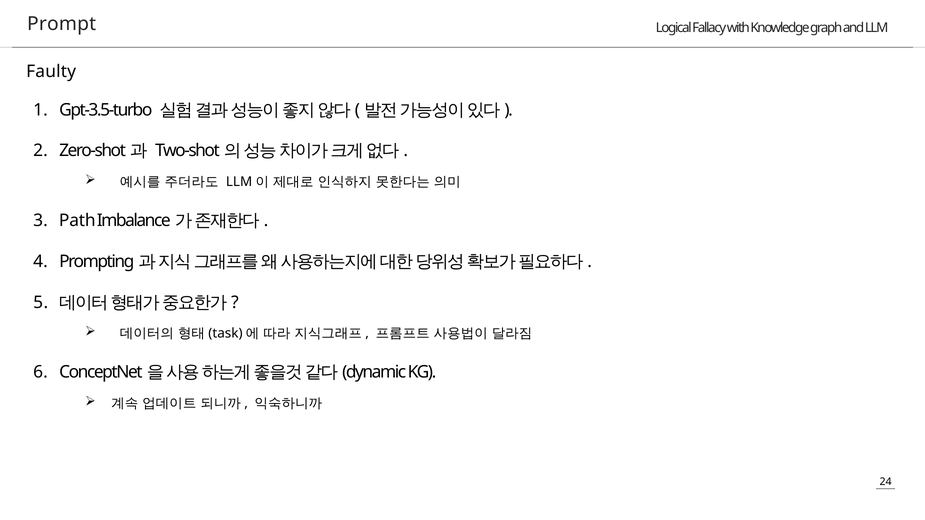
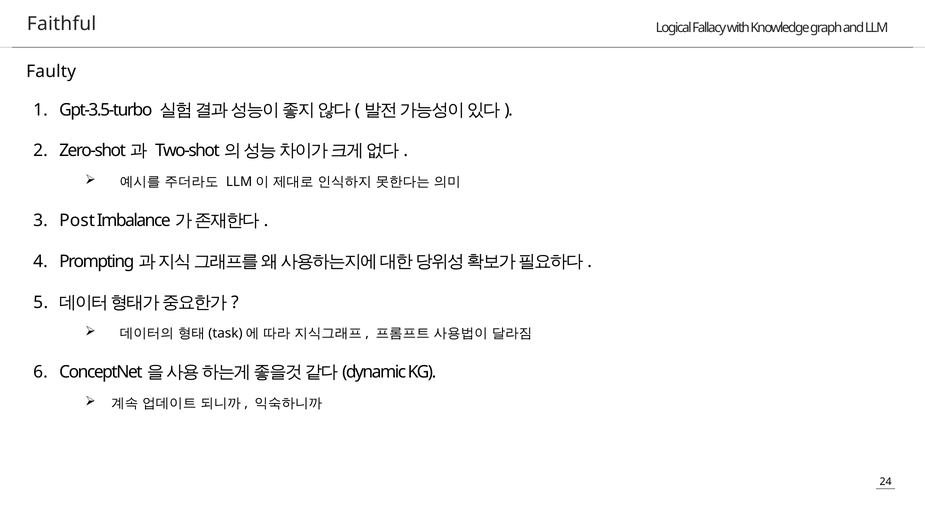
Prompt: Prompt -> Faithful
Path: Path -> Post
